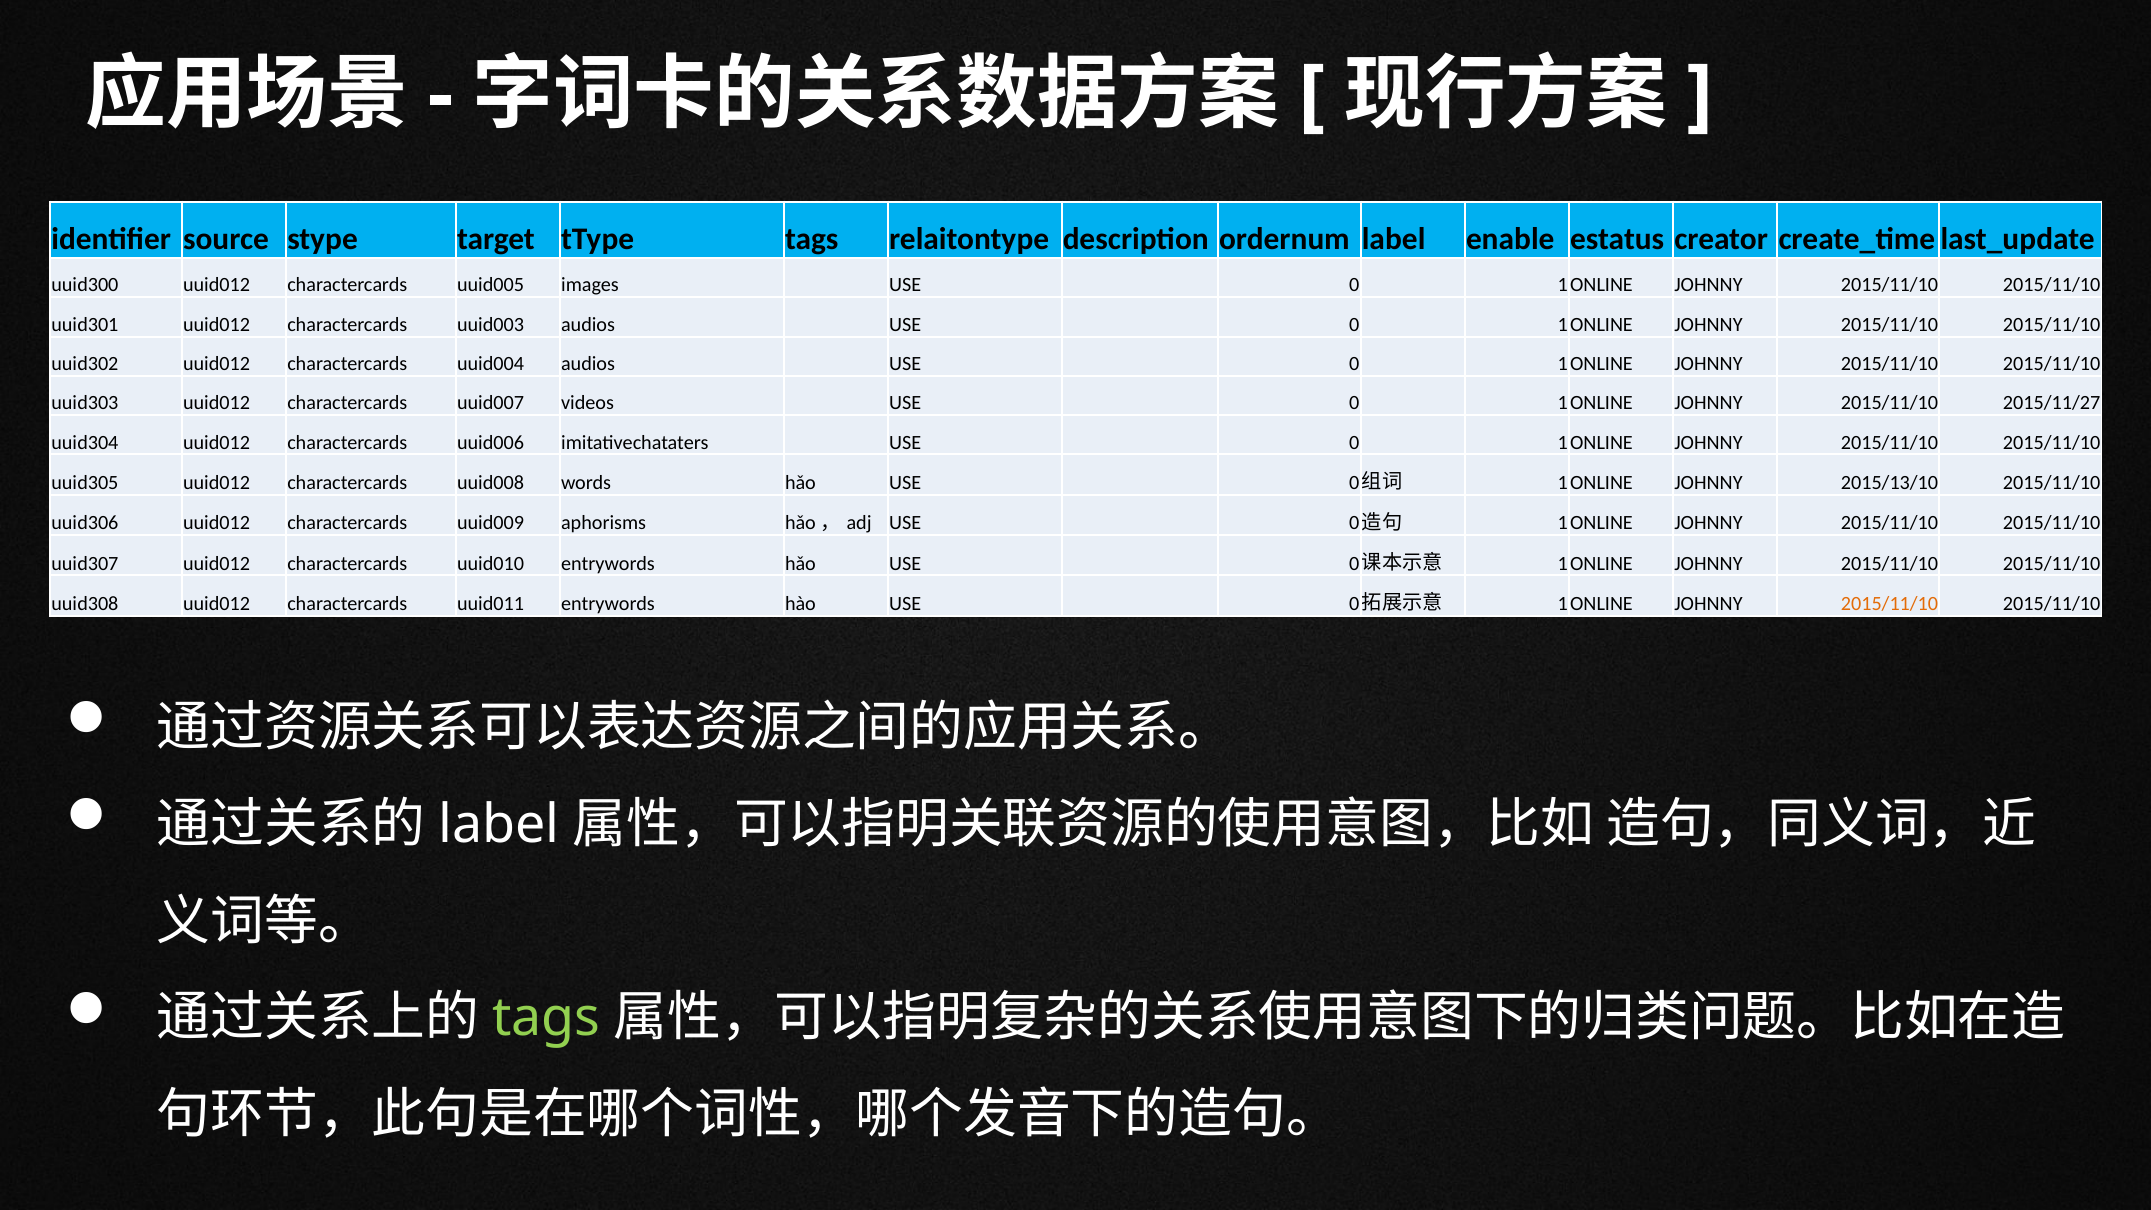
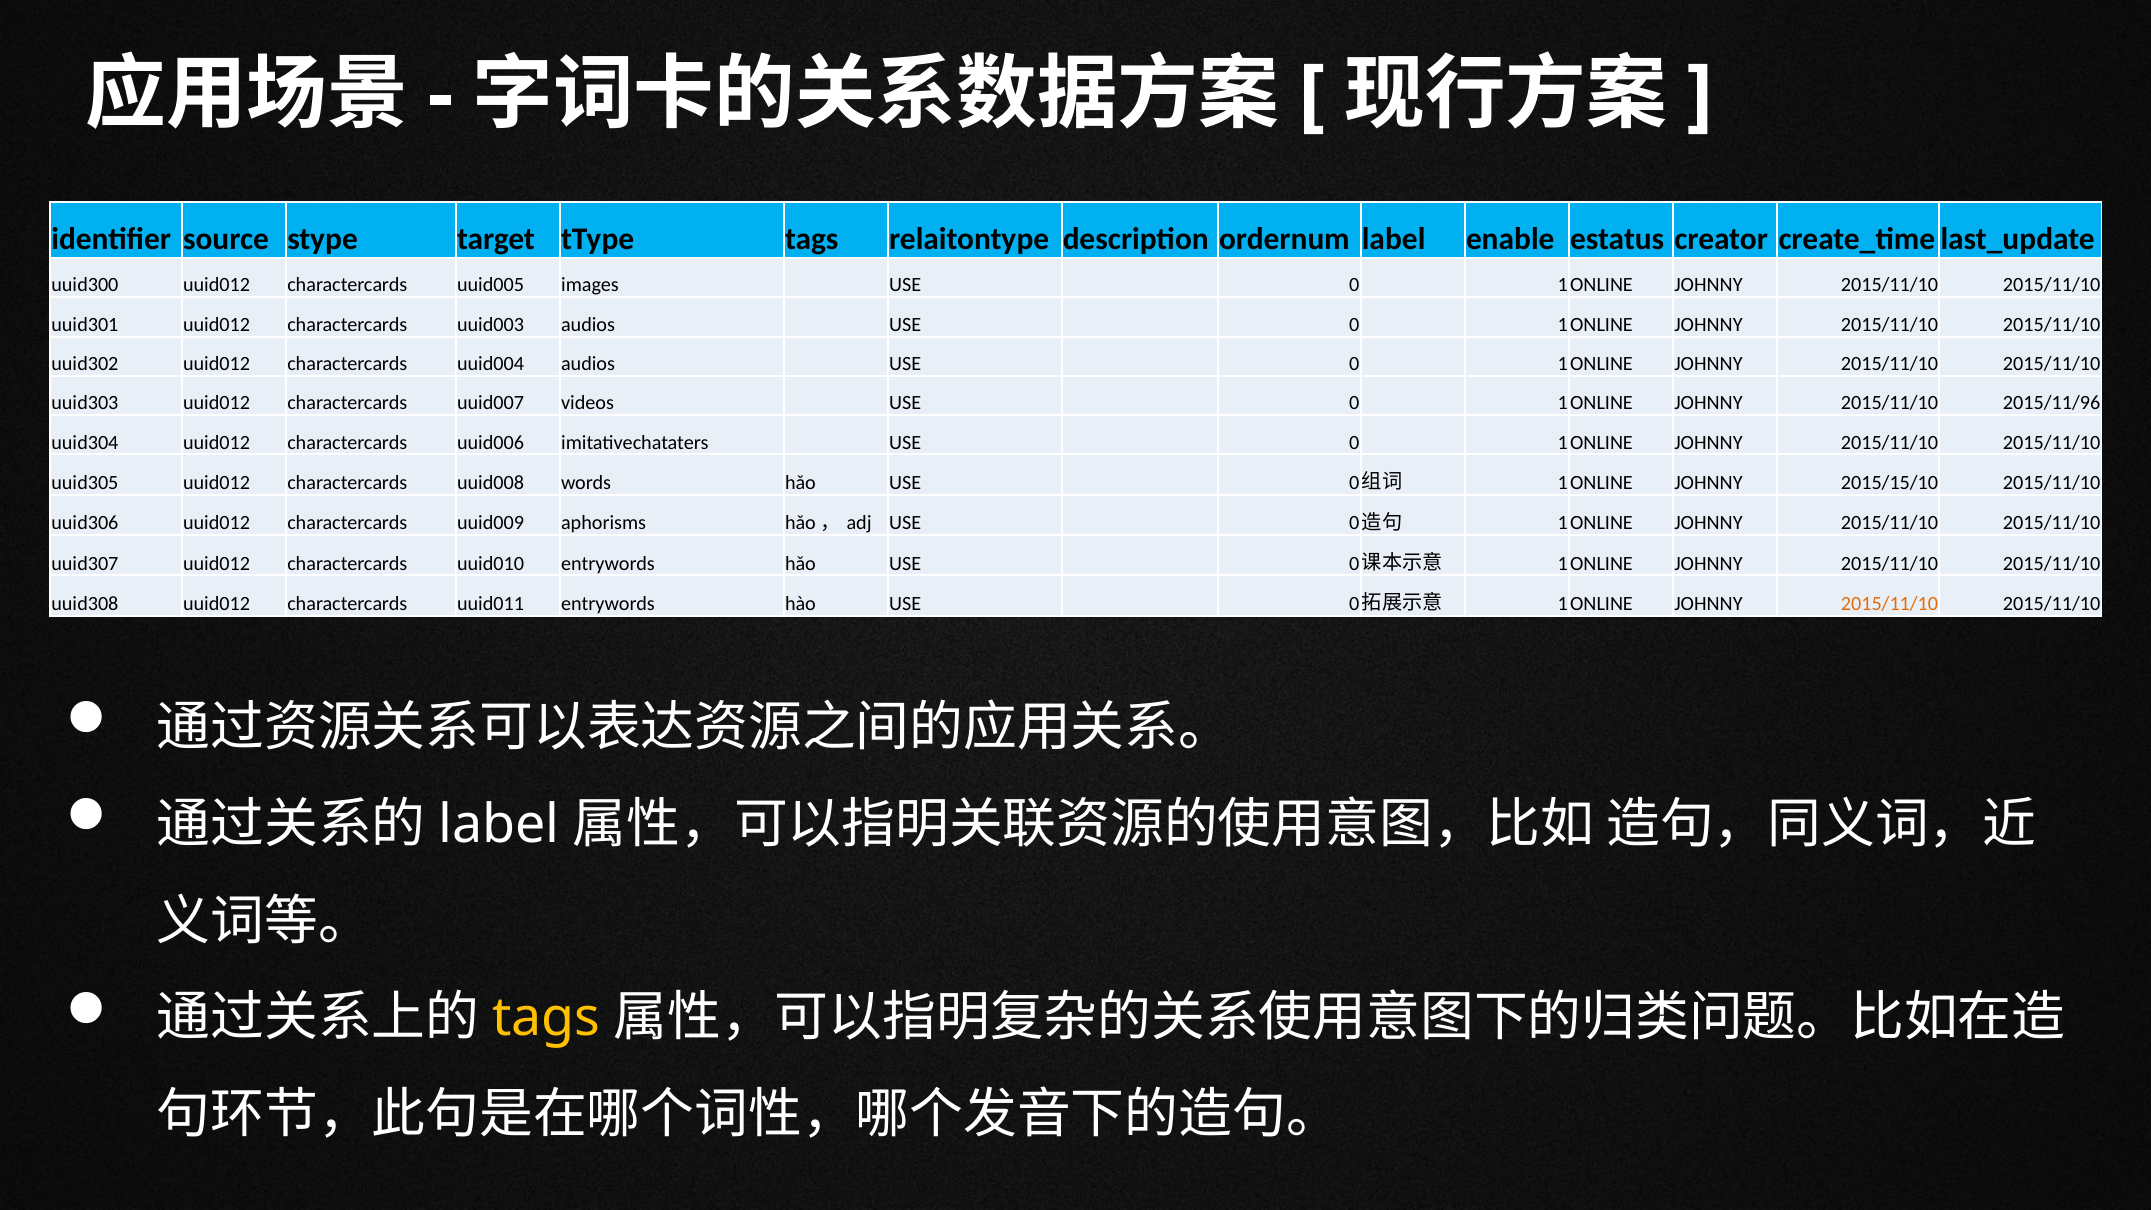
2015/11/27: 2015/11/27 -> 2015/11/96
2015/13/10: 2015/13/10 -> 2015/15/10
tags at (547, 1018) colour: light green -> yellow
